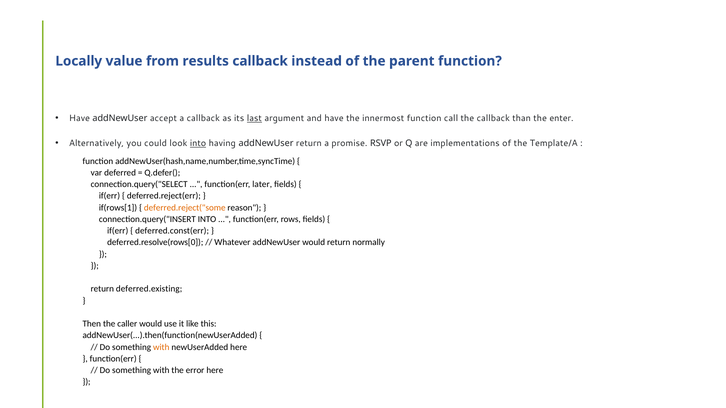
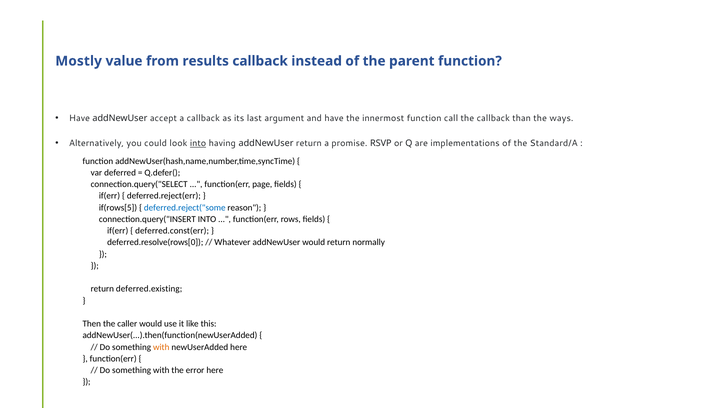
Locally: Locally -> Mostly
last underline: present -> none
enter: enter -> ways
Template/A: Template/A -> Standard/A
later: later -> page
if(rows[1: if(rows[1 -> if(rows[5
deferred.reject("some colour: orange -> blue
